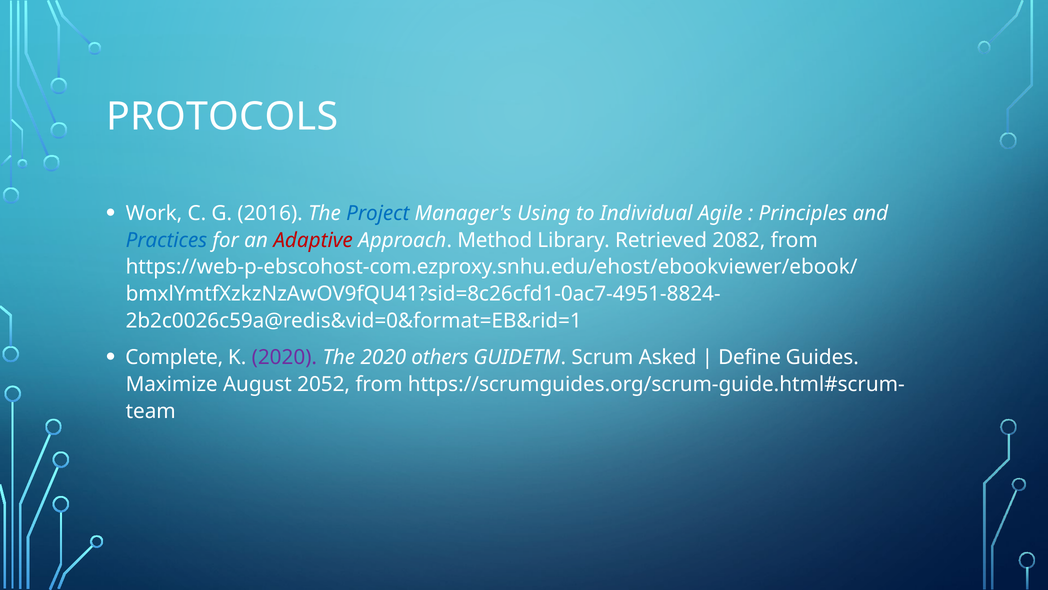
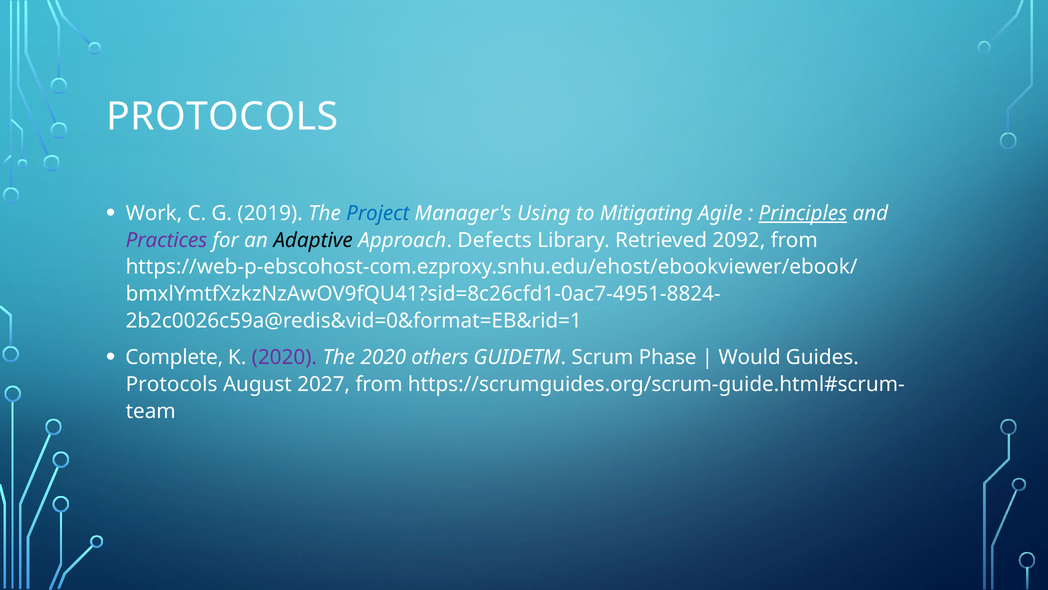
2016: 2016 -> 2019
Individual: Individual -> Mitigating
Principles underline: none -> present
Practices colour: blue -> purple
Adaptive colour: red -> black
Method: Method -> Defects
2082: 2082 -> 2092
Asked: Asked -> Phase
Define: Define -> Would
Maximize at (172, 384): Maximize -> Protocols
2052: 2052 -> 2027
